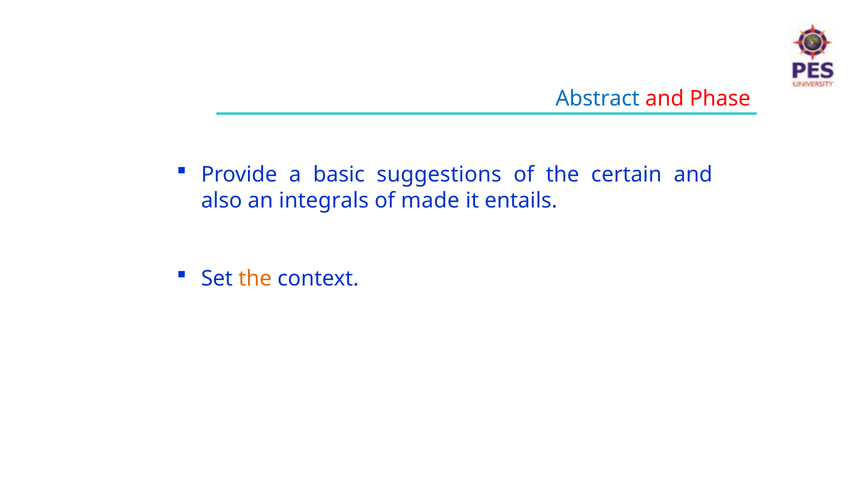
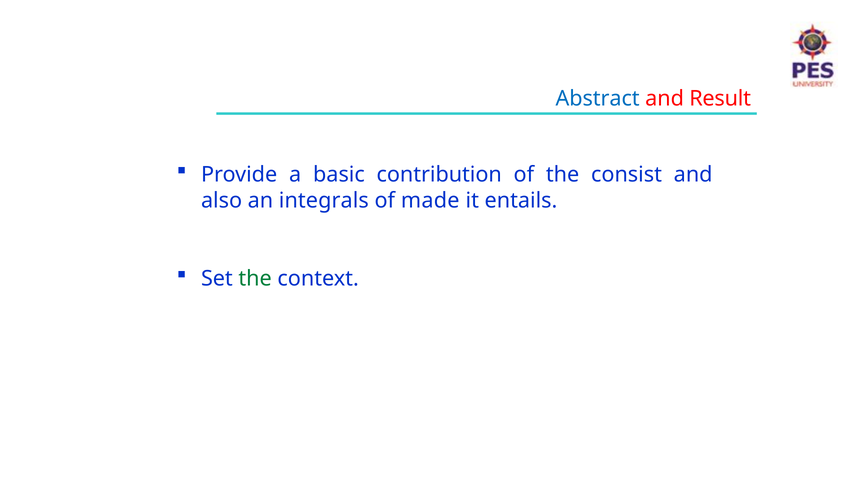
Phase: Phase -> Result
suggestions: suggestions -> contribution
certain: certain -> consist
the at (255, 278) colour: orange -> green
